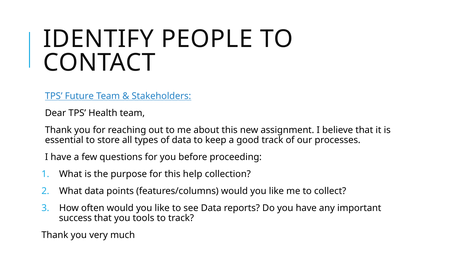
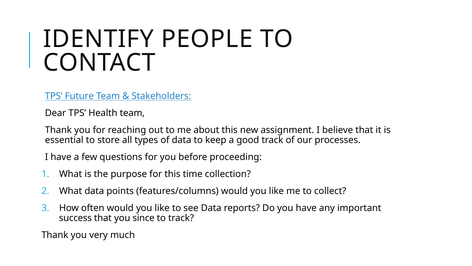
help: help -> time
tools: tools -> since
